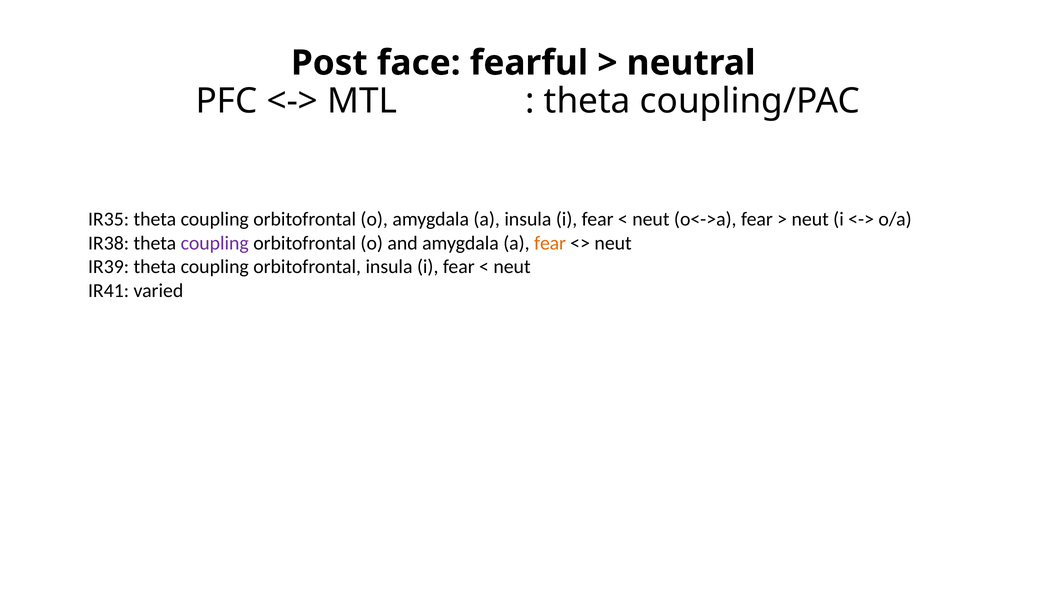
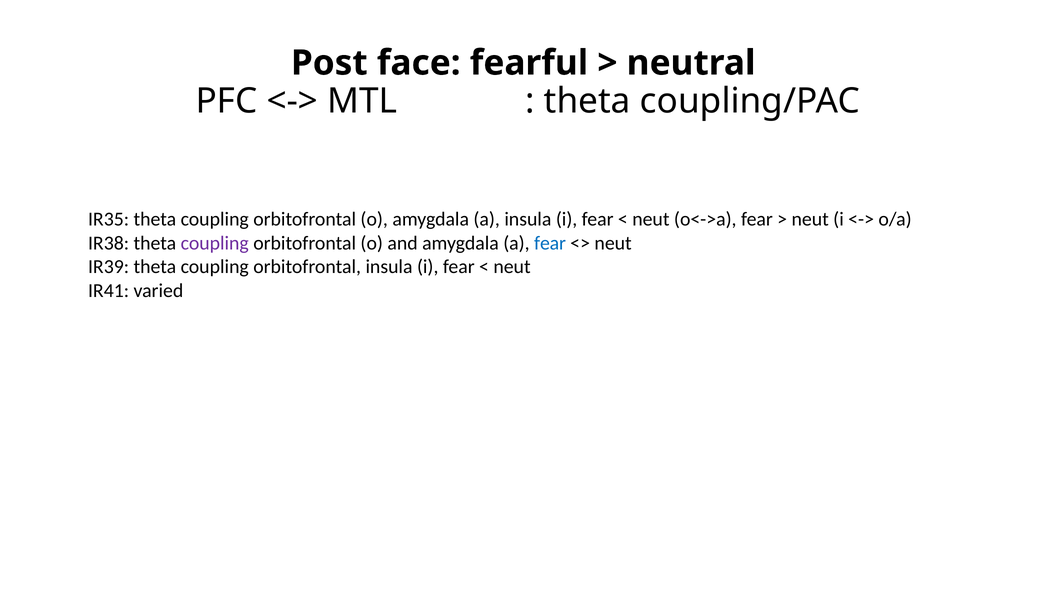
fear at (550, 243) colour: orange -> blue
